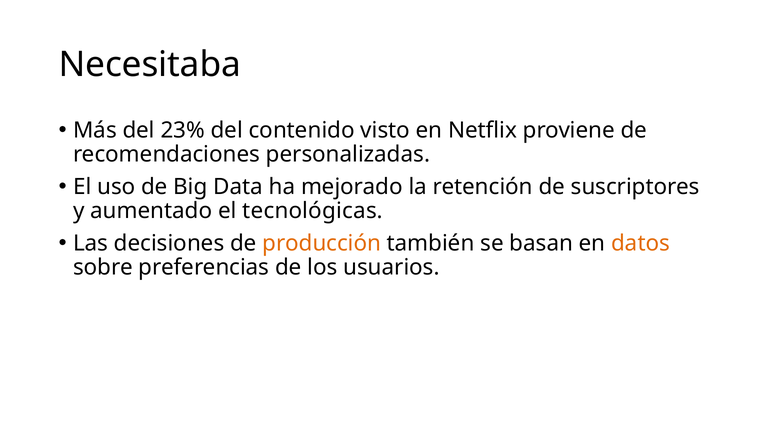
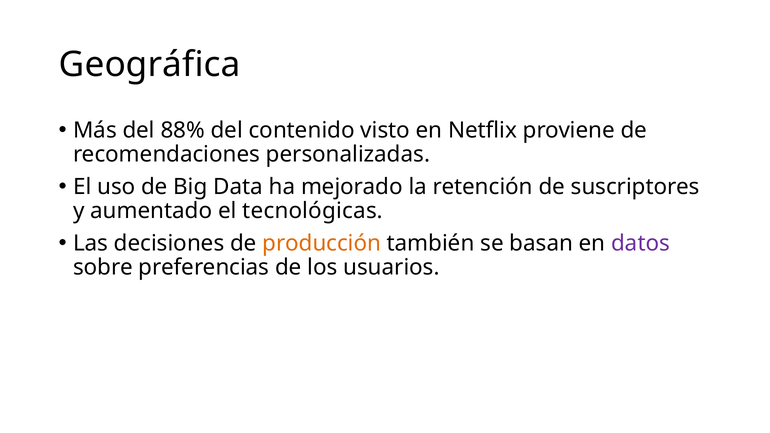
Necesitaba: Necesitaba -> Geográfica
23%: 23% -> 88%
datos colour: orange -> purple
